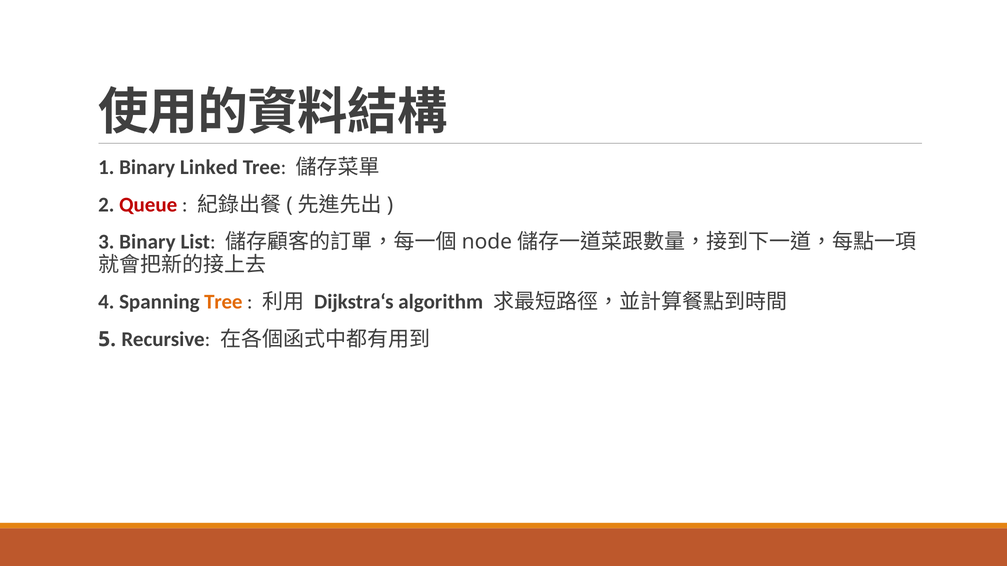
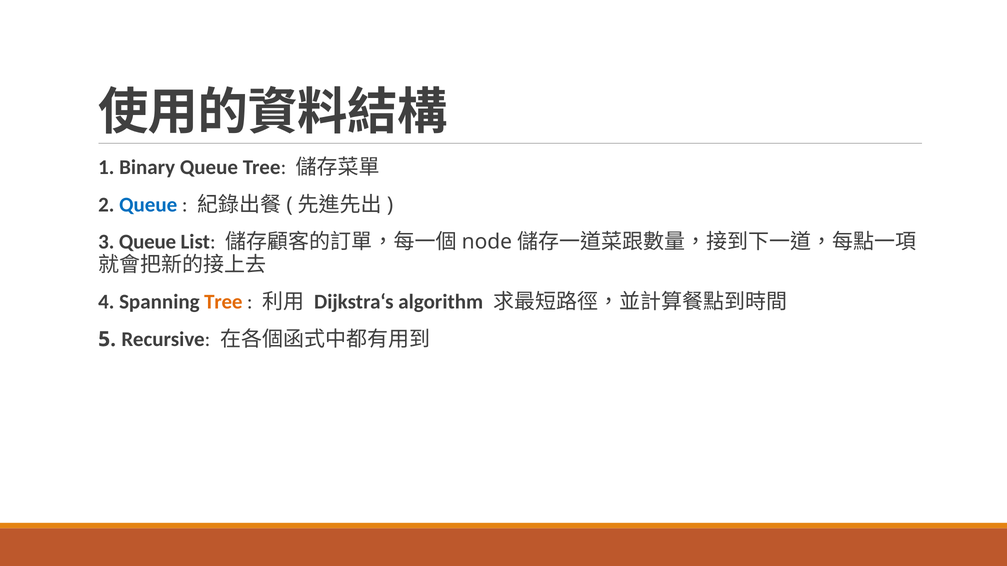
Binary Linked: Linked -> Queue
Queue at (148, 205) colour: red -> blue
3 Binary: Binary -> Queue
